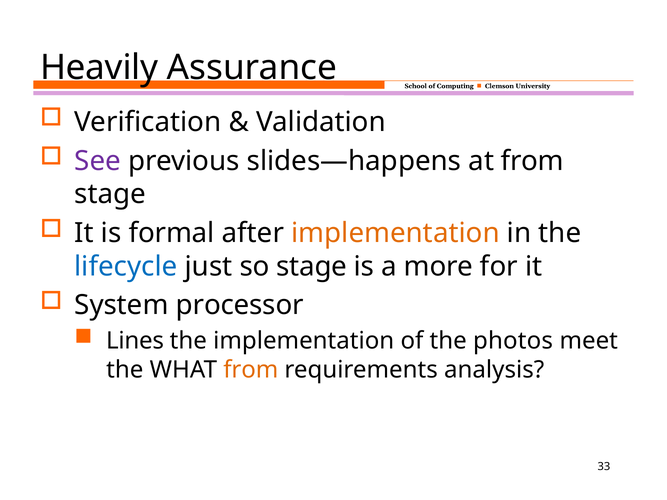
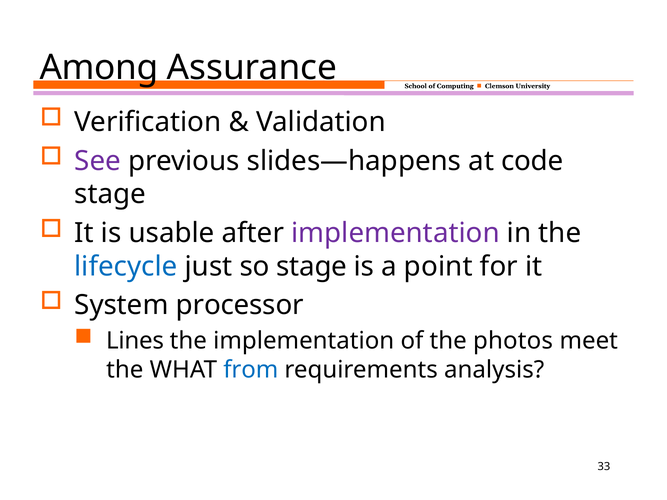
Heavily: Heavily -> Among
at from: from -> code
formal: formal -> usable
implementation at (395, 233) colour: orange -> purple
more: more -> point
from at (251, 370) colour: orange -> blue
